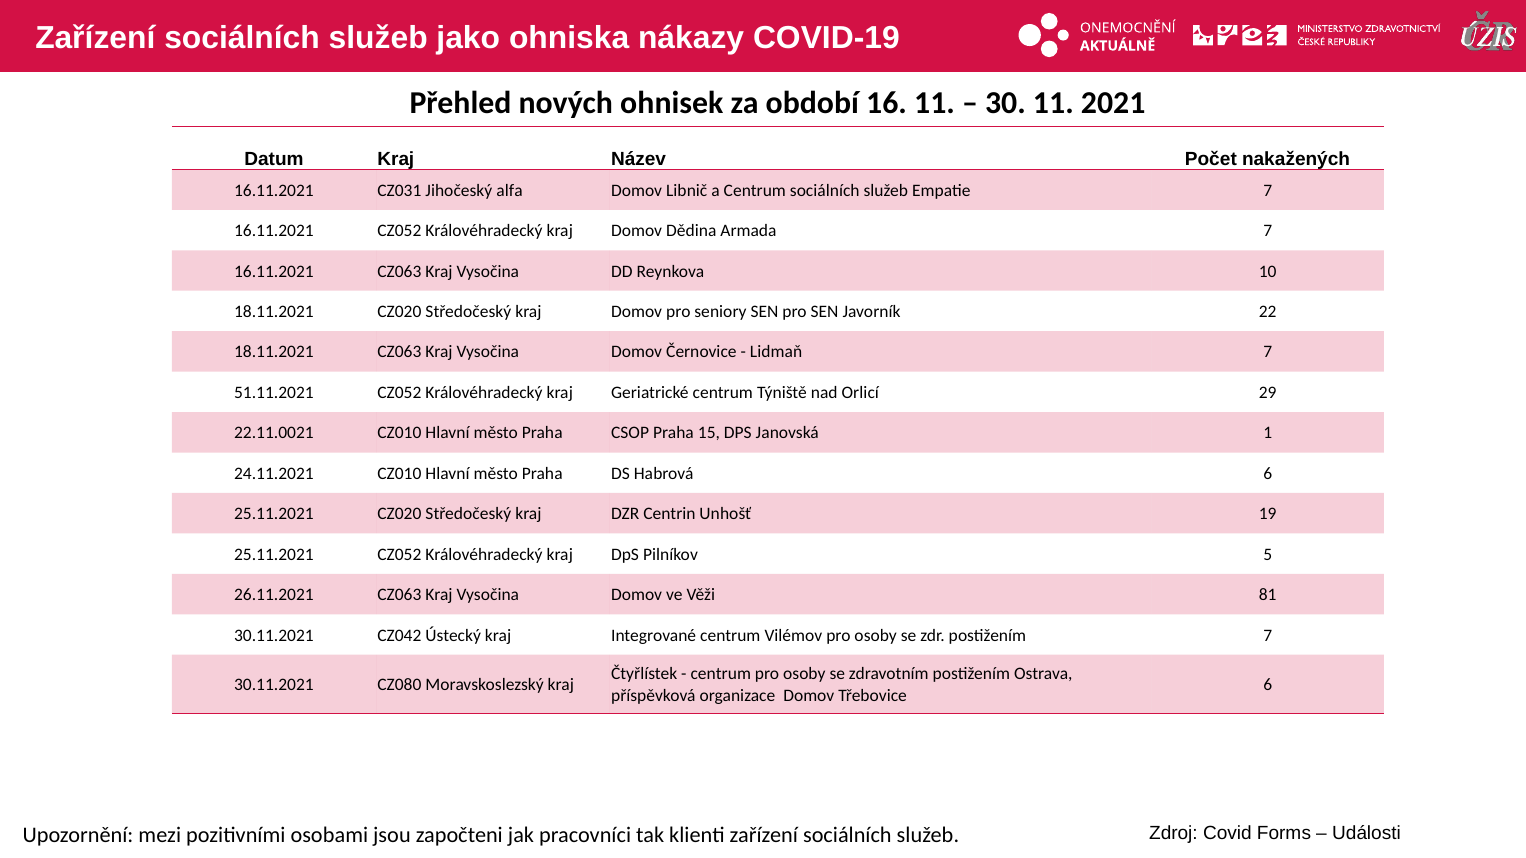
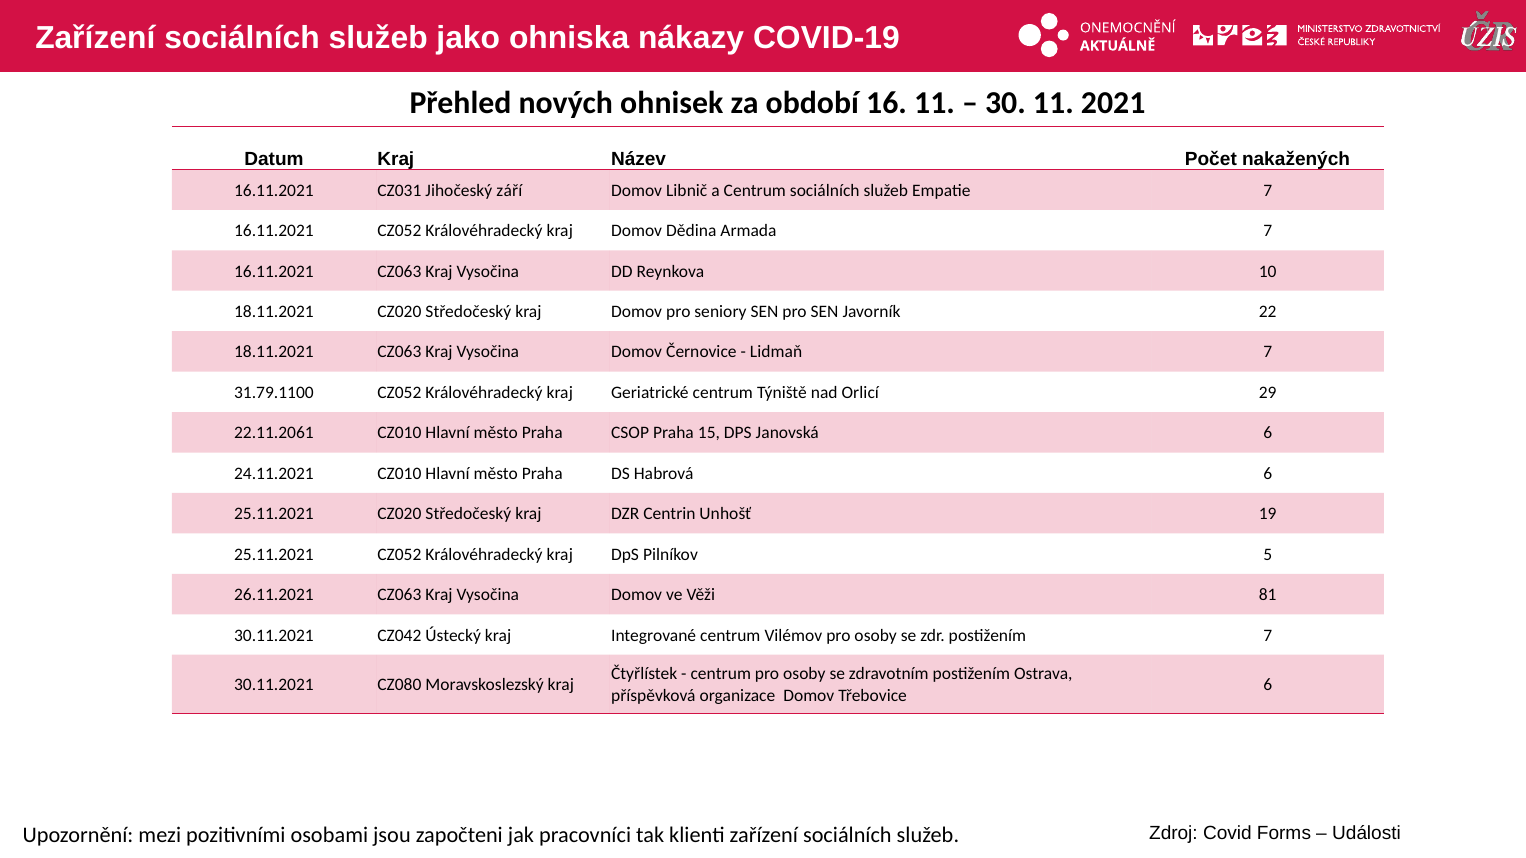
alfa: alfa -> září
51.11.2021: 51.11.2021 -> 31.79.1100
22.11.0021: 22.11.0021 -> 22.11.2061
Janovská 1: 1 -> 6
